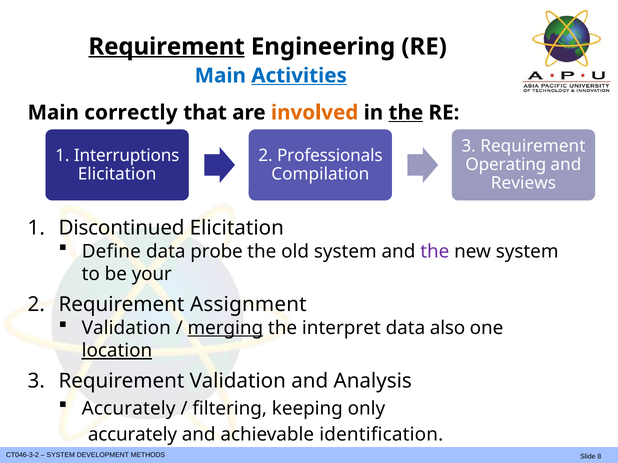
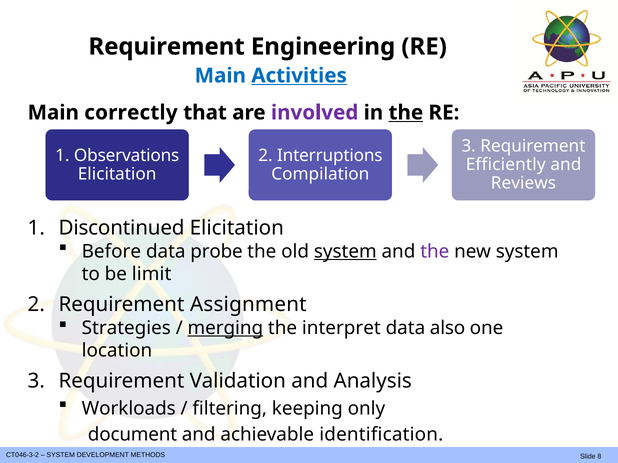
Requirement at (167, 47) underline: present -> none
involved colour: orange -> purple
Interruptions: Interruptions -> Observations
Professionals: Professionals -> Interruptions
Operating: Operating -> Efficiently
Define: Define -> Before
system at (345, 252) underline: none -> present
your: your -> limit
Validation at (126, 328): Validation -> Strategies
location underline: present -> none
Accurately at (129, 409): Accurately -> Workloads
accurately at (132, 435): accurately -> document
